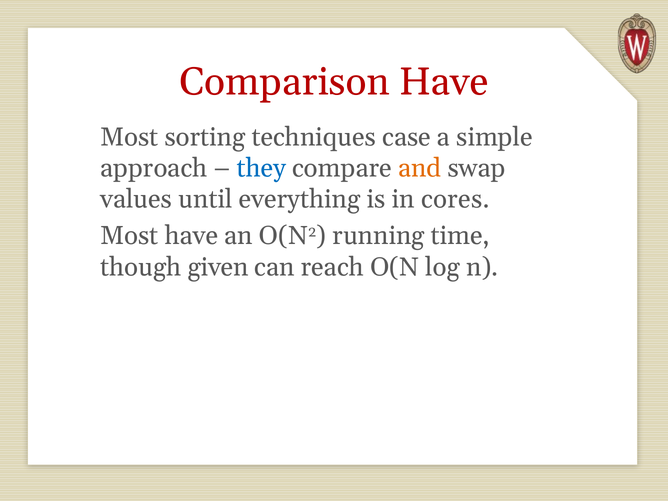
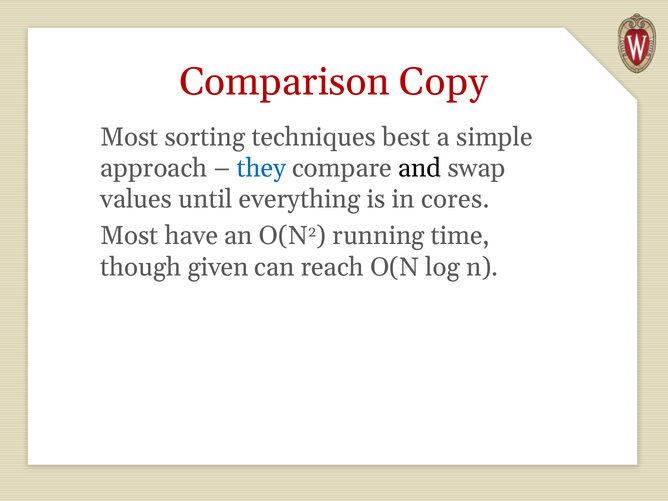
Comparison Have: Have -> Copy
case: case -> best
and colour: orange -> black
